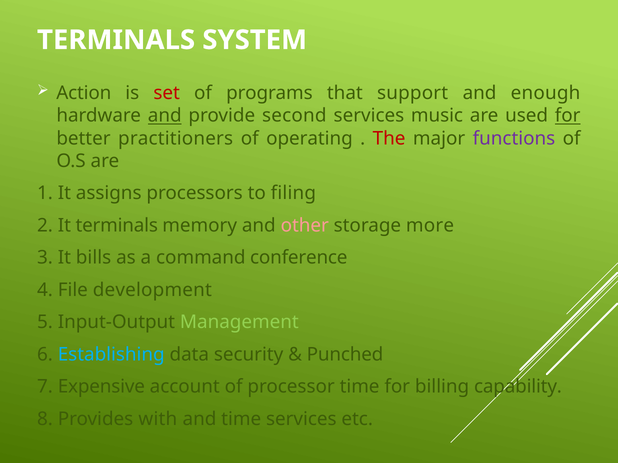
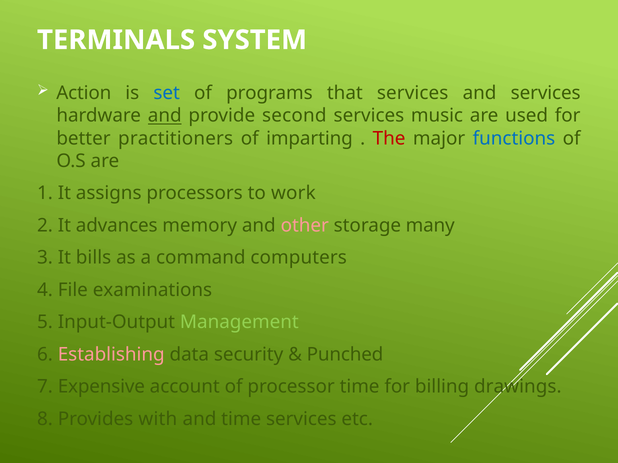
set colour: red -> blue
that support: support -> services
and enough: enough -> services
for at (568, 116) underline: present -> none
operating: operating -> imparting
functions colour: purple -> blue
filing: filing -> work
It terminals: terminals -> advances
more: more -> many
conference: conference -> computers
development: development -> examinations
Establishing colour: light blue -> pink
capability: capability -> drawings
